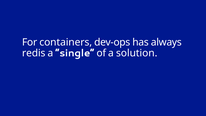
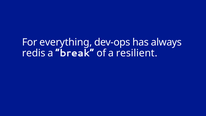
containers: containers -> everything
single: single -> break
solution: solution -> resilient
